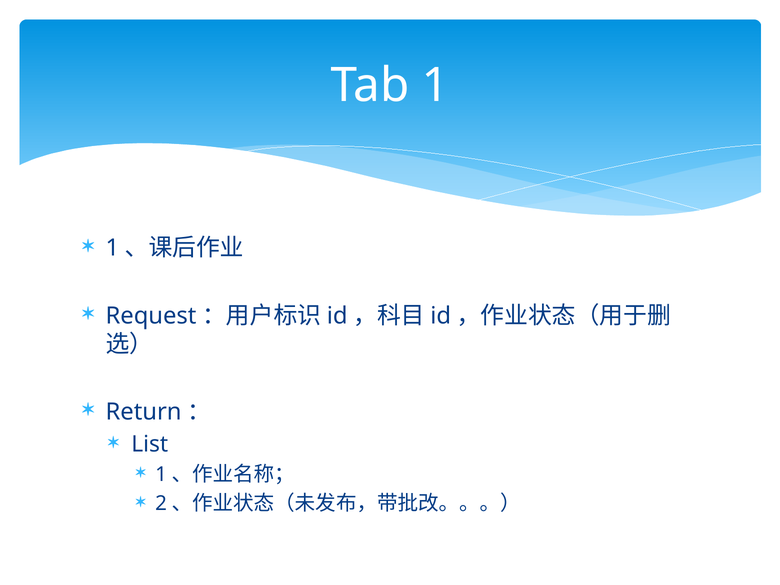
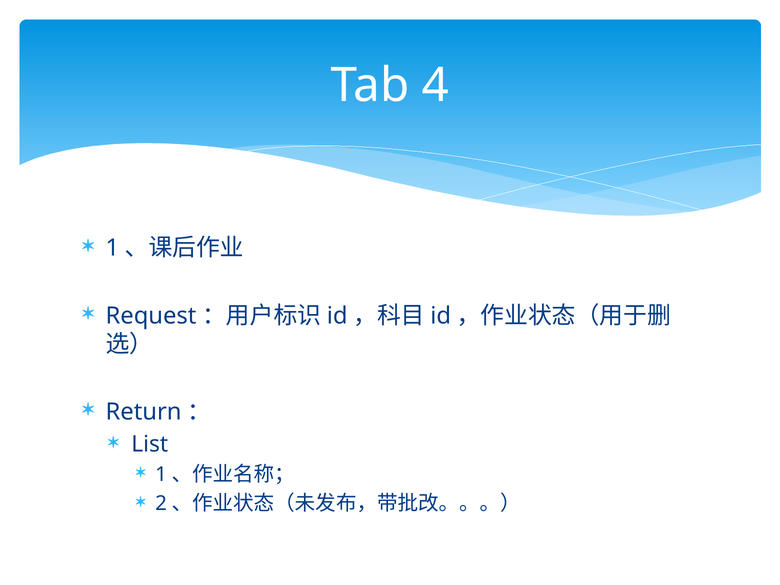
Tab 1: 1 -> 4
